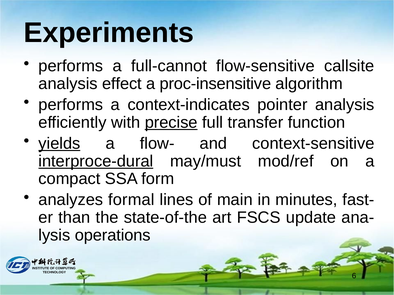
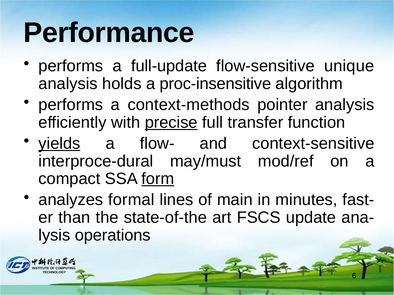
Experiments: Experiments -> Performance
full-cannot: full-cannot -> full-update
callsite: callsite -> unique
effect: effect -> holds
context-indicates: context-indicates -> context-methods
interproce-dural underline: present -> none
form underline: none -> present
